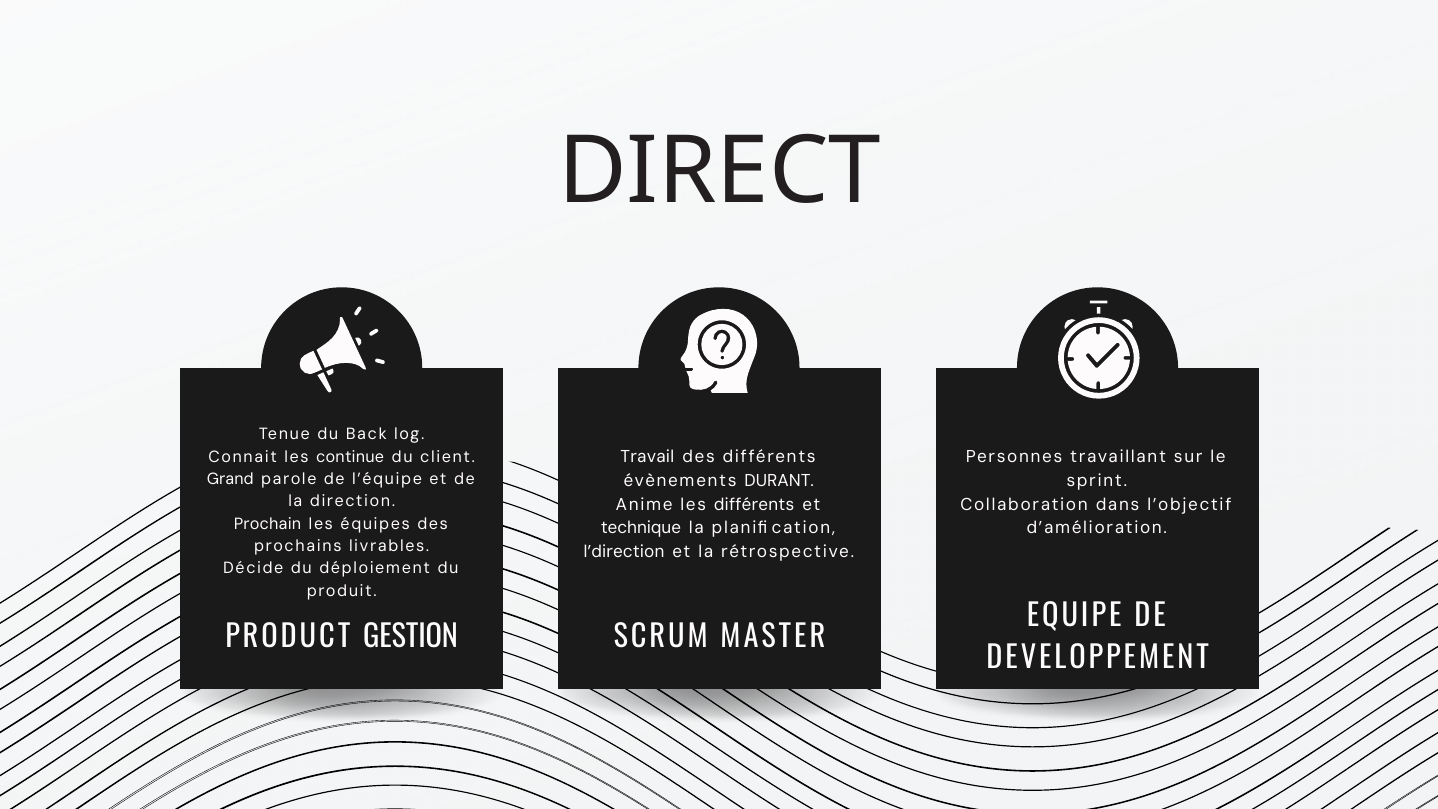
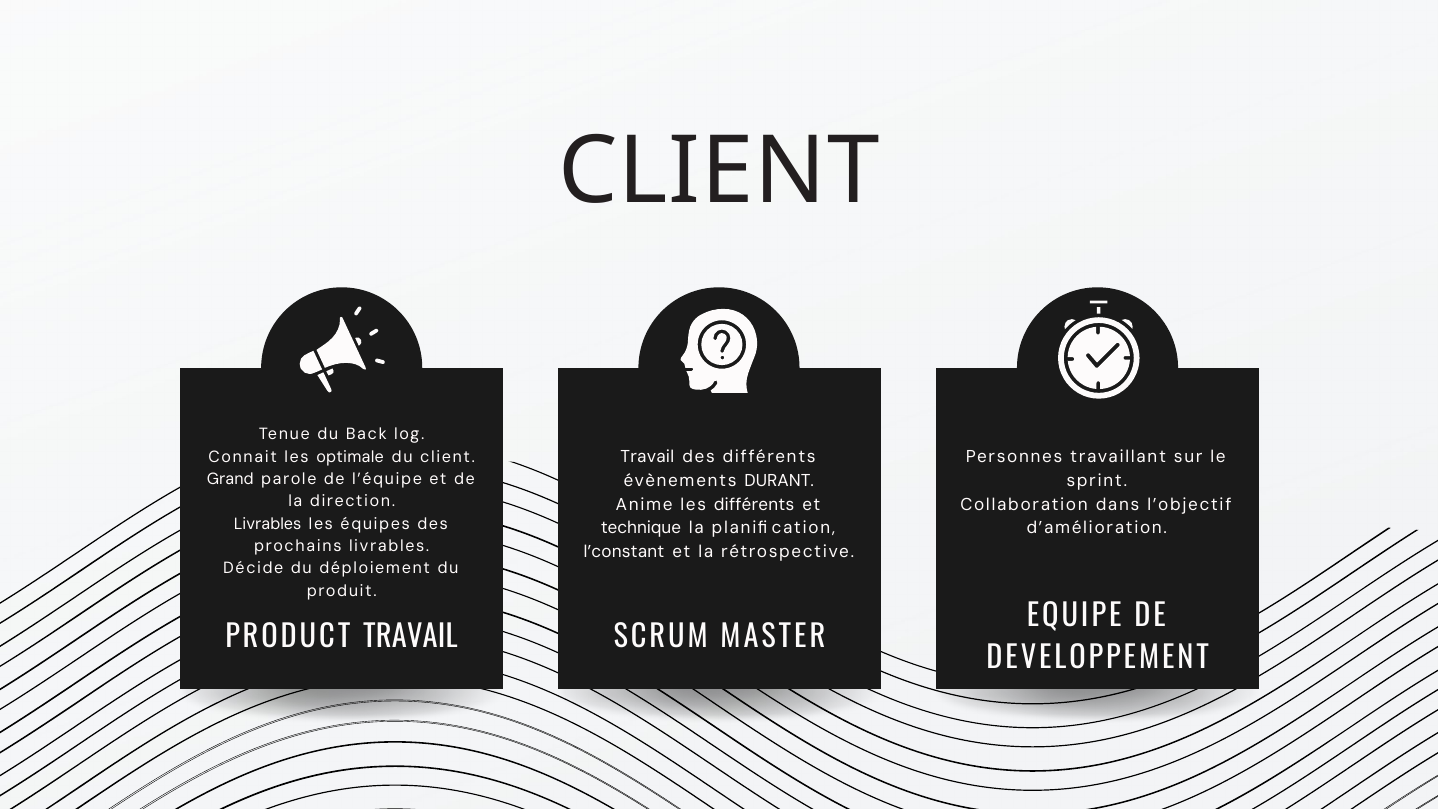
DIRECT at (720, 171): DIRECT -> CLIENT
continue: continue -> optimale
Prochain at (267, 524): Prochain -> Livrables
l’direction: l’direction -> l’constant
PRODUCT GESTION: GESTION -> TRAVAIL
